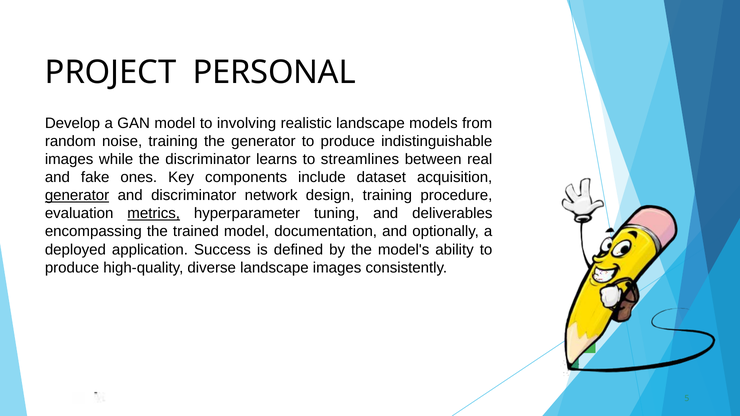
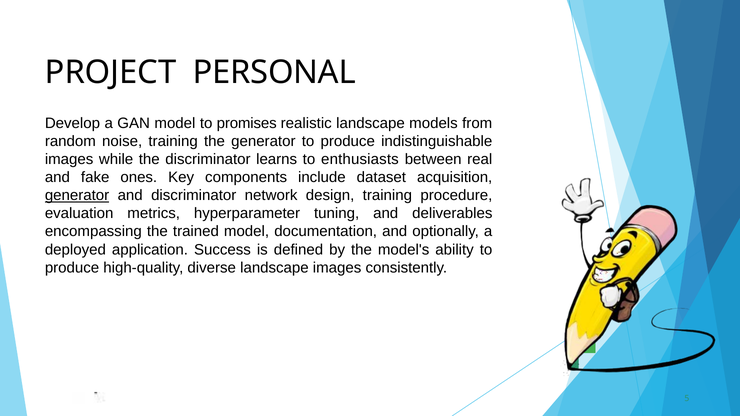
involving: involving -> promises
streamlines: streamlines -> enthusiasts
metrics underline: present -> none
